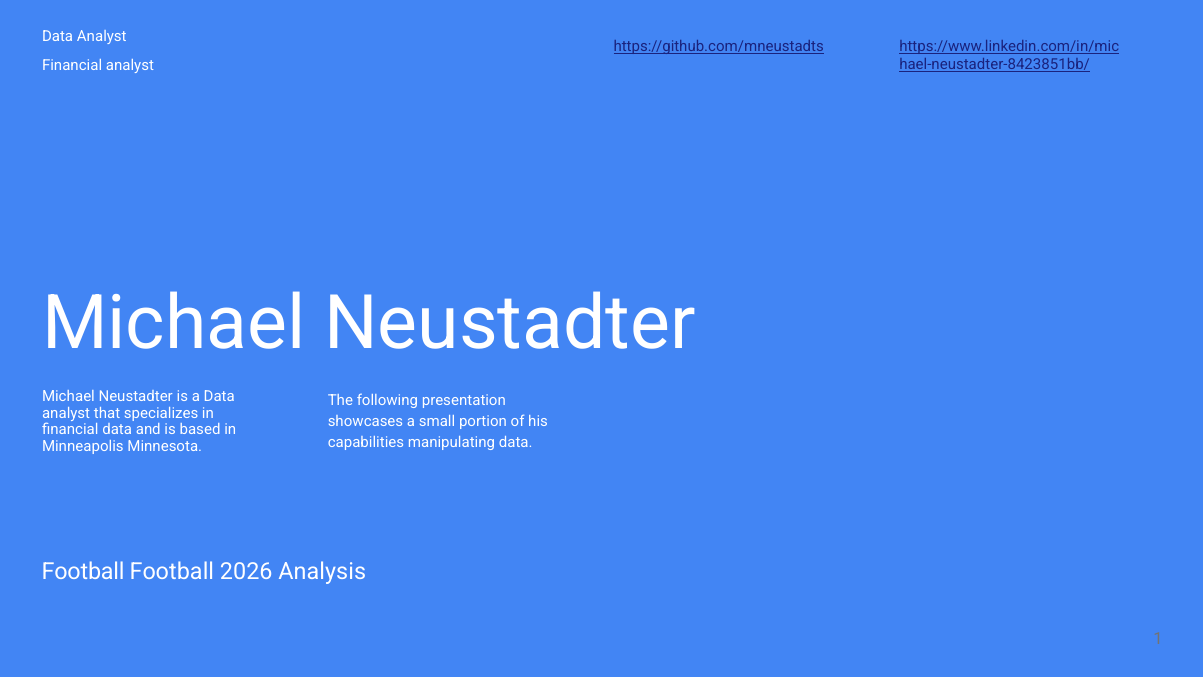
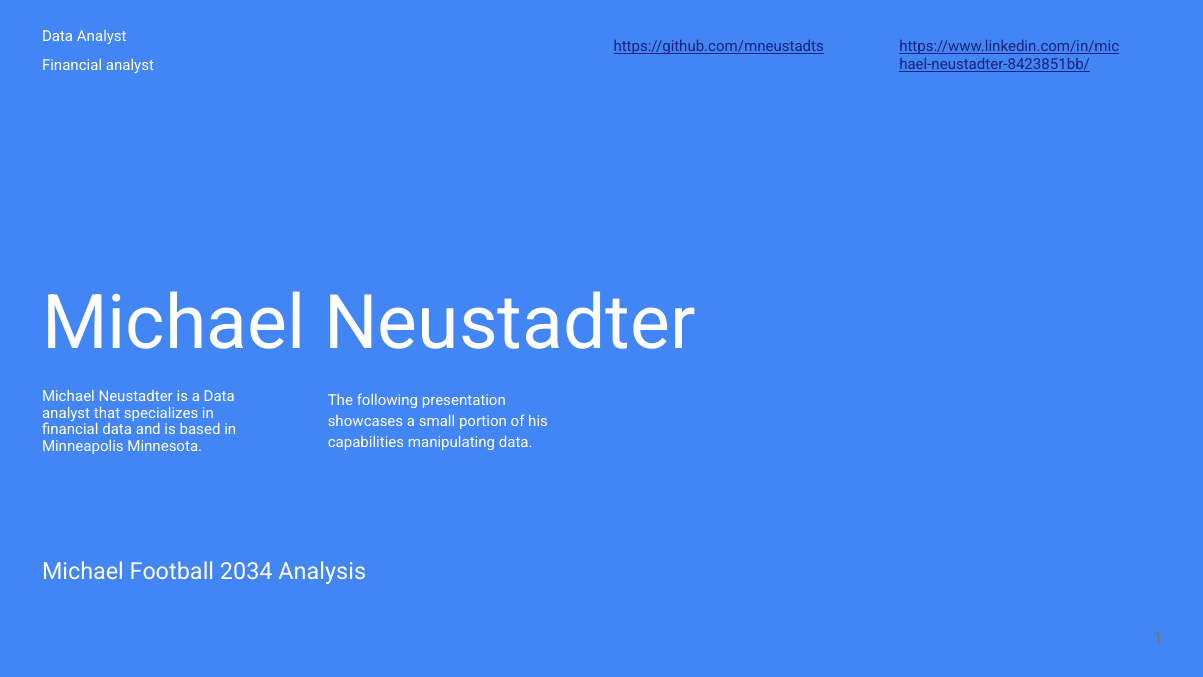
Football at (83, 572): Football -> Michael
2026: 2026 -> 2034
